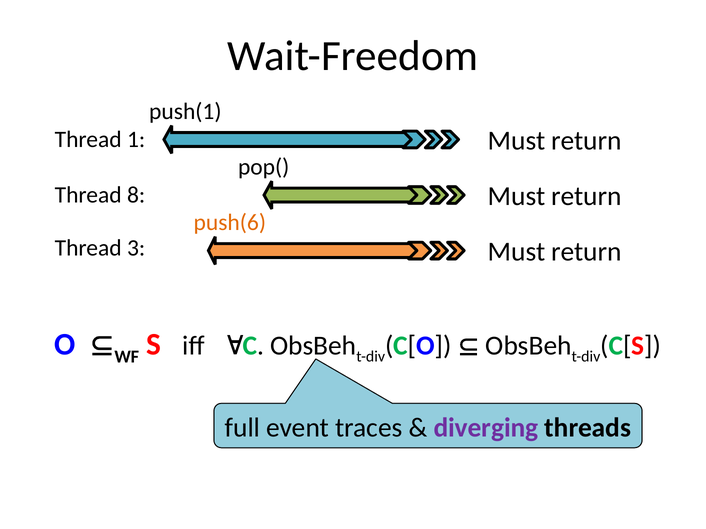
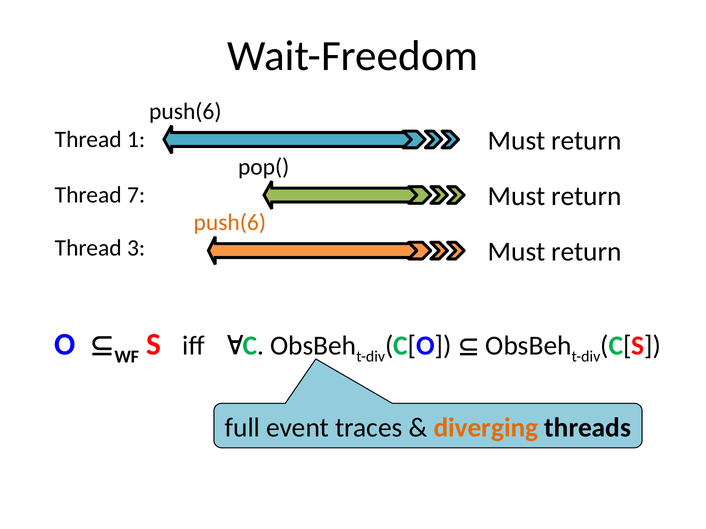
push(1 at (185, 112): push(1 -> push(6
8: 8 -> 7
diverging colour: purple -> orange
